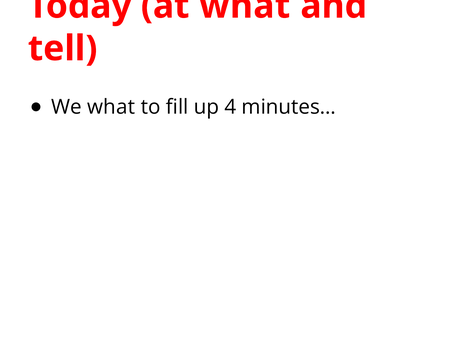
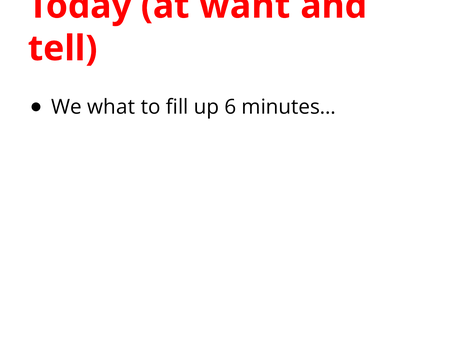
at what: what -> want
4: 4 -> 6
